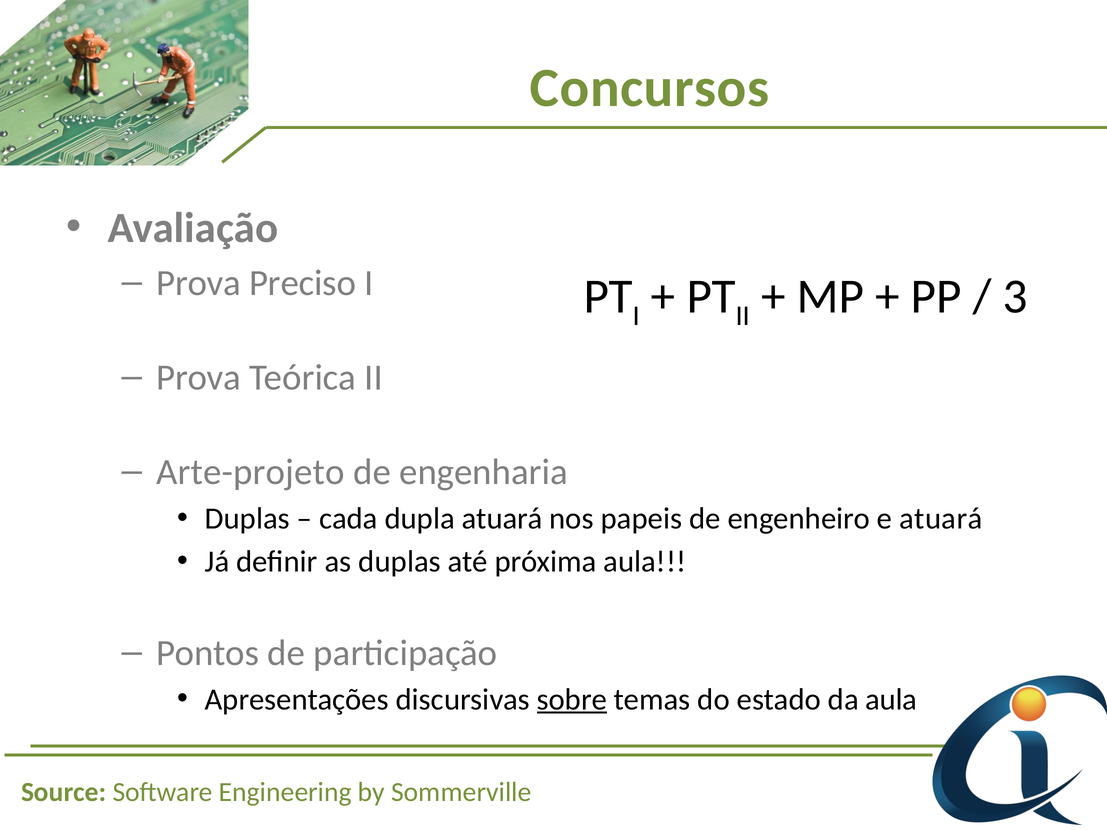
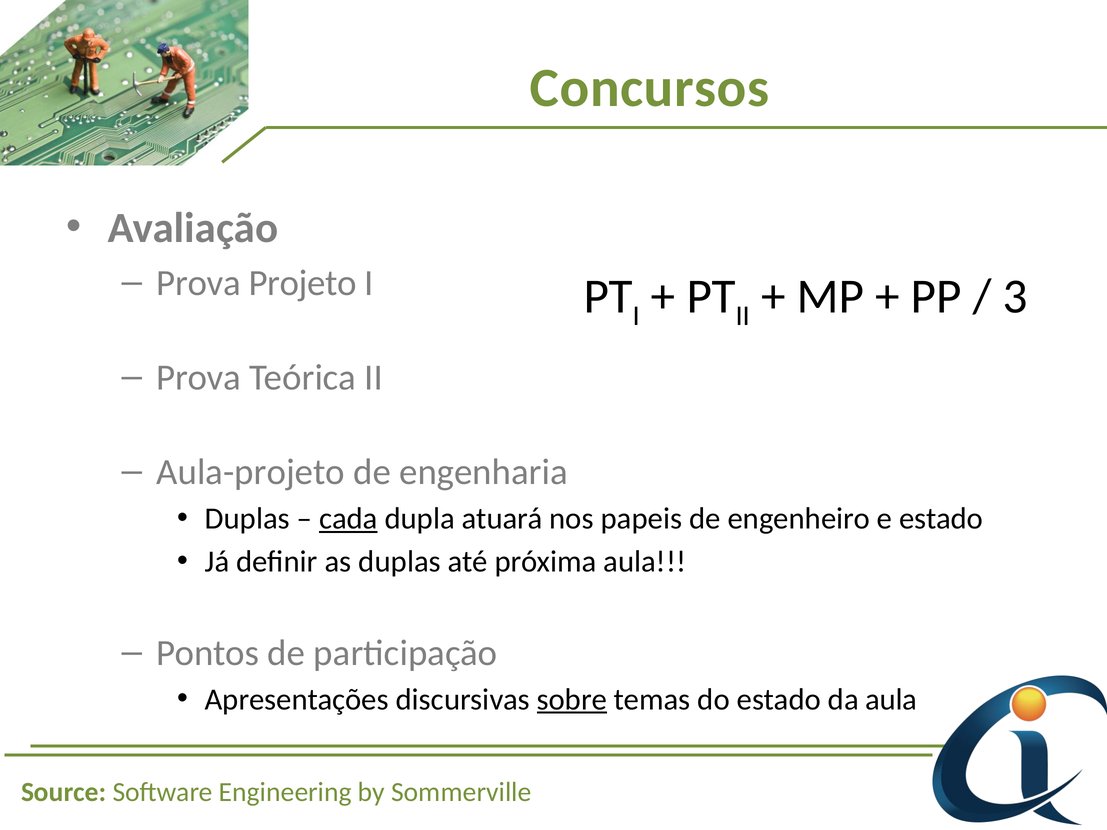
Preciso: Preciso -> Projeto
Arte-projeto: Arte-projeto -> Aula-projeto
cada underline: none -> present
e atuará: atuará -> estado
